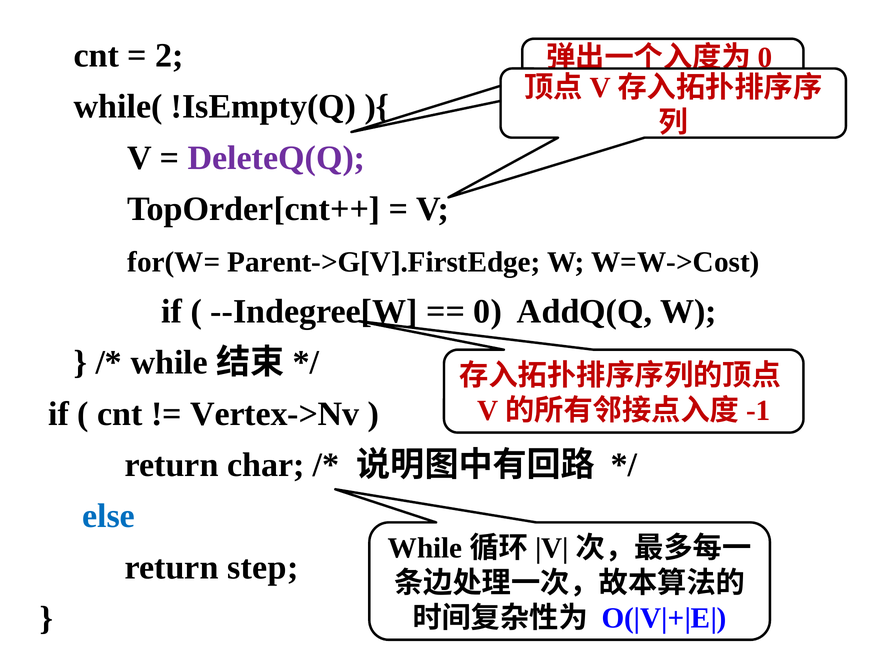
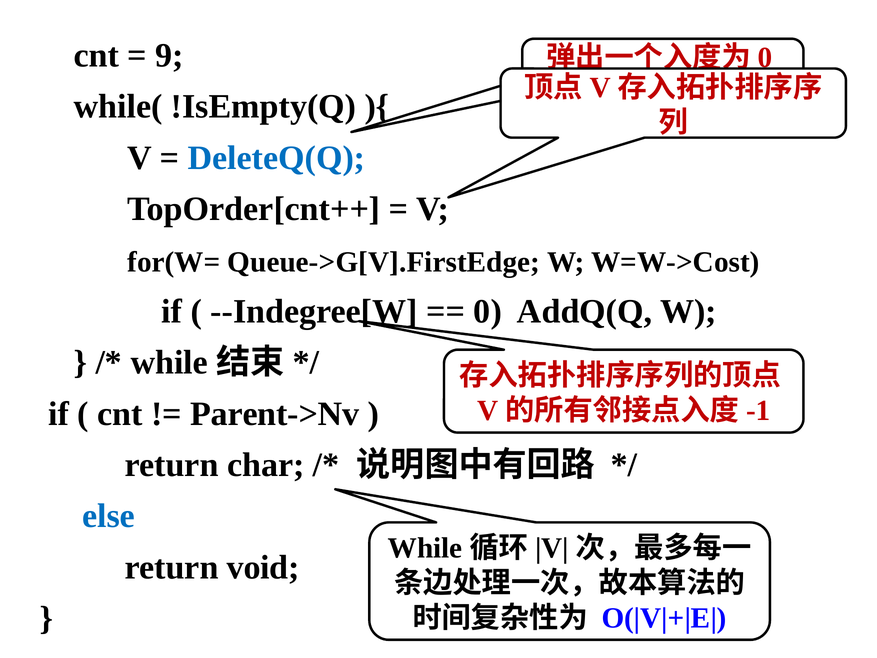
2: 2 -> 9
DeleteQ(Q colour: purple -> blue
Parent->G[V].FirstEdge: Parent->G[V].FirstEdge -> Queue->G[V].FirstEdge
Vertex->Nv: Vertex->Nv -> Parent->Nv
step: step -> void
